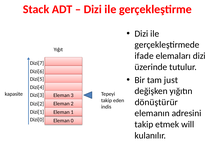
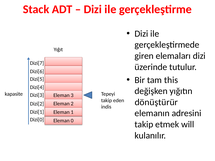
ifade: ifade -> giren
just: just -> this
